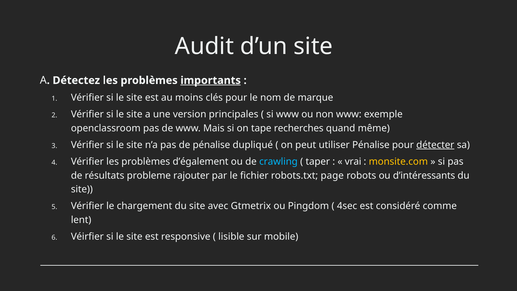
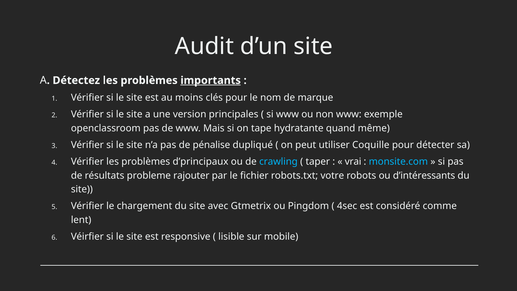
recherches: recherches -> hydratante
utiliser Pénalise: Pénalise -> Coquille
détecter underline: present -> none
d’également: d’également -> d’principaux
monsite.com colour: yellow -> light blue
page: page -> votre
